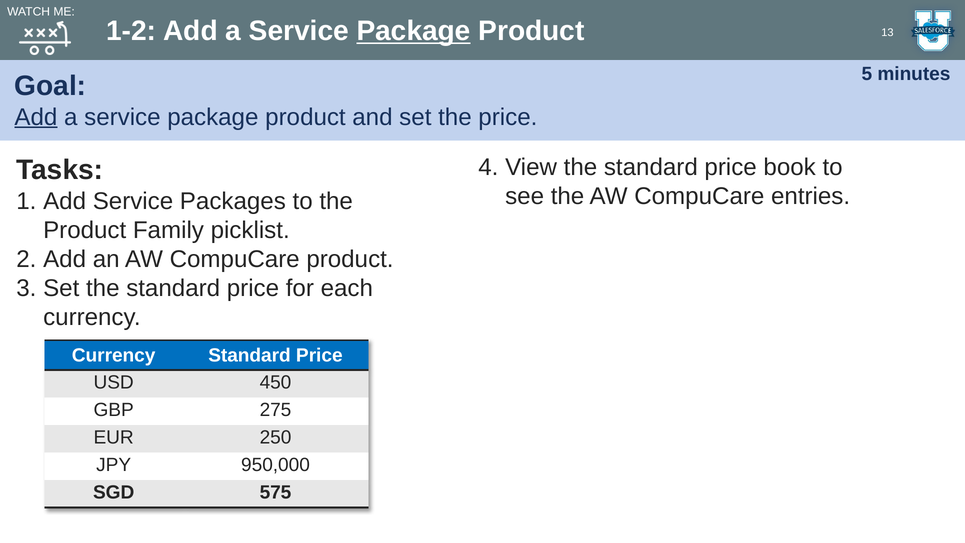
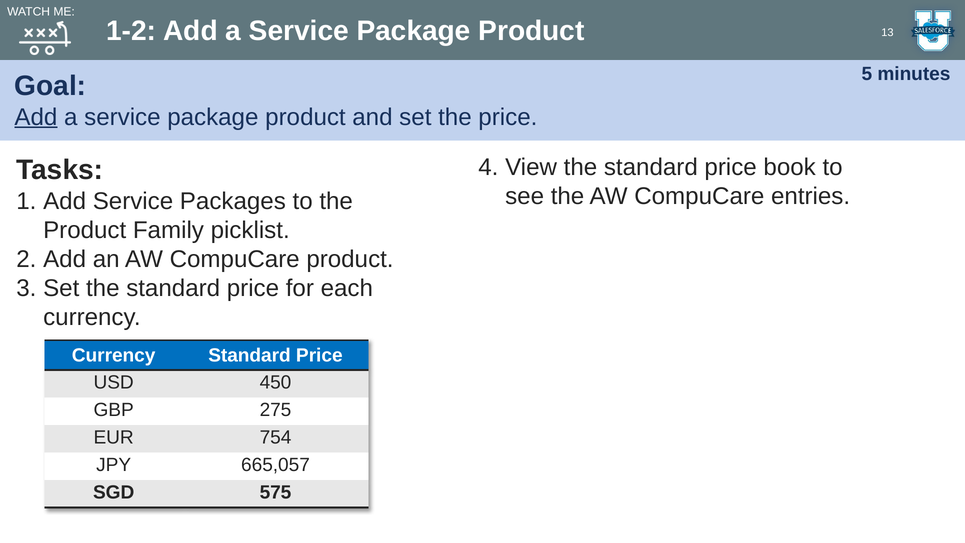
Package at (414, 31) underline: present -> none
250: 250 -> 754
950,000: 950,000 -> 665,057
